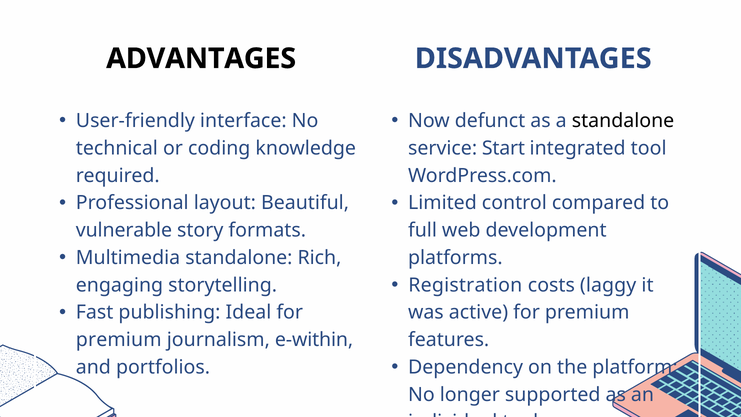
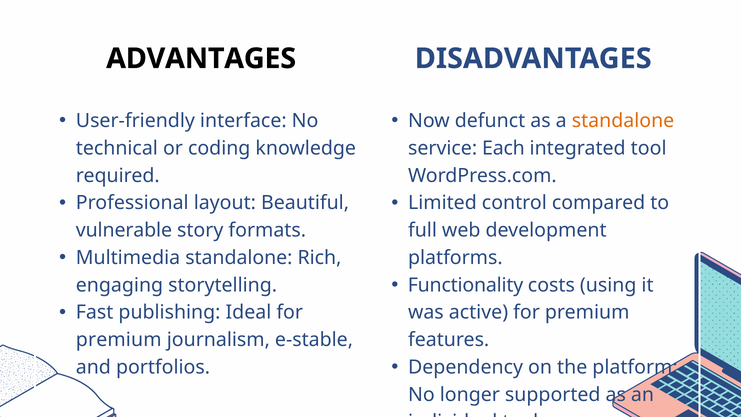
standalone at (623, 121) colour: black -> orange
Start: Start -> Each
Registration: Registration -> Functionality
laggy: laggy -> using
e-within: e-within -> e-stable
